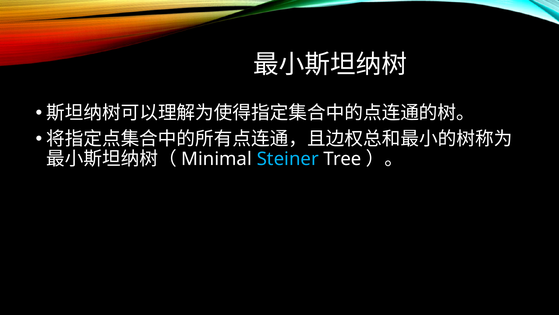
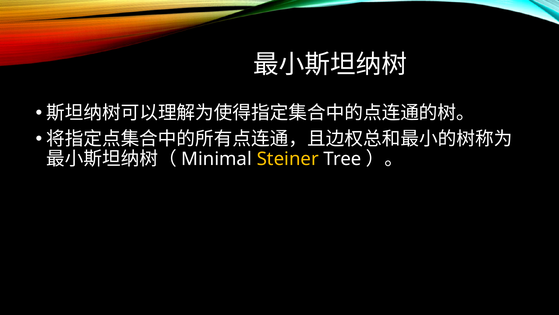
Steiner colour: light blue -> yellow
